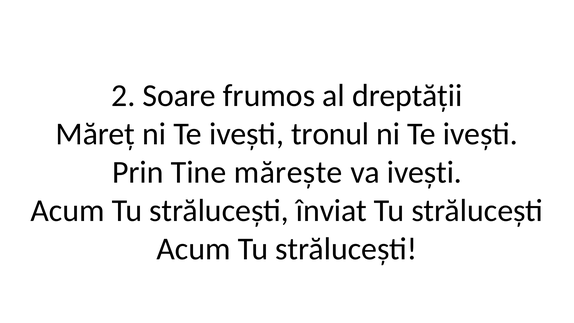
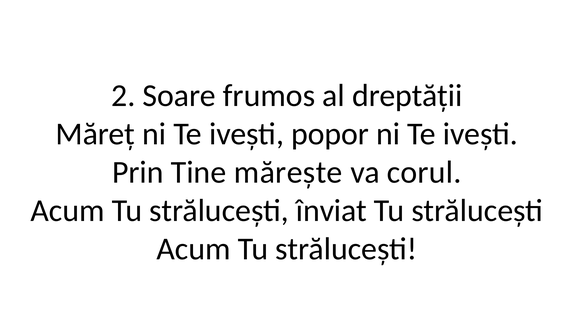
tronul: tronul -> popor
va ivești: ivești -> corul
